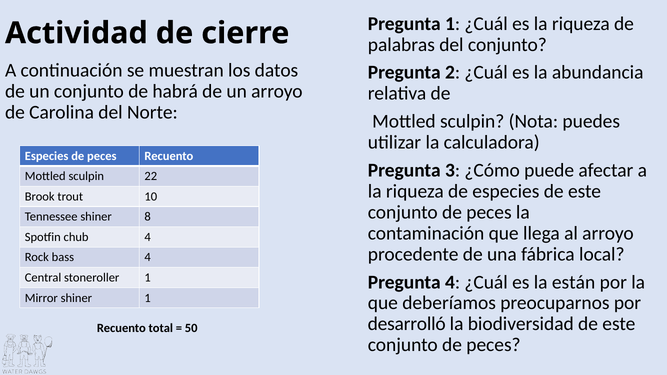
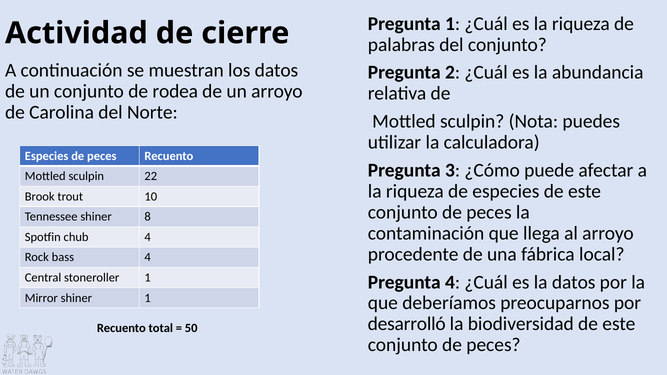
habrá: habrá -> rodea
la están: están -> datos
